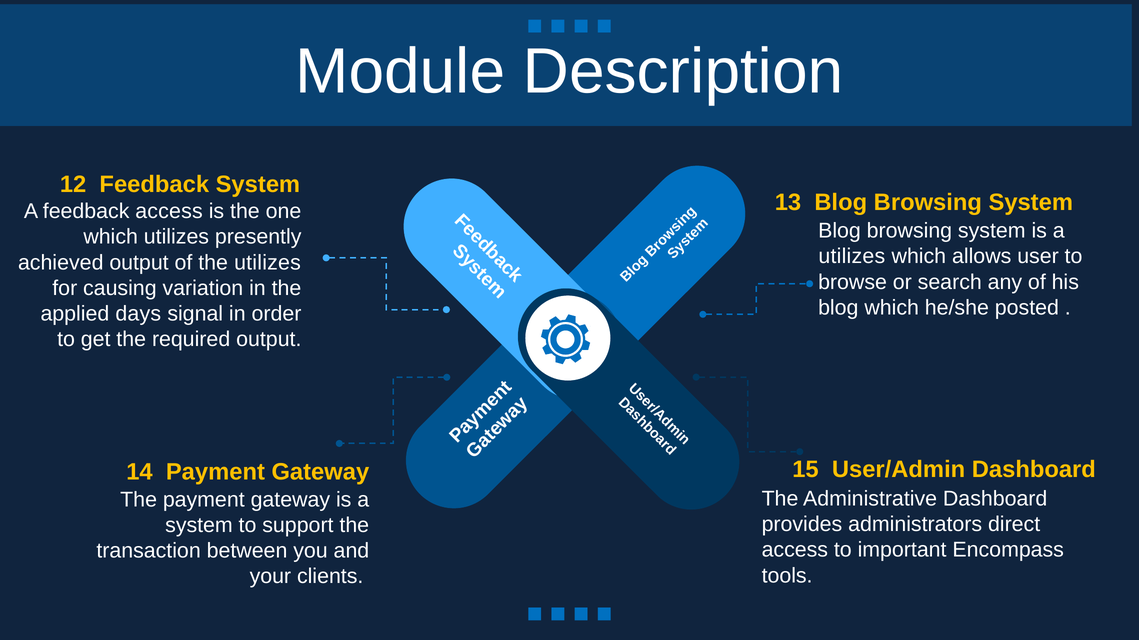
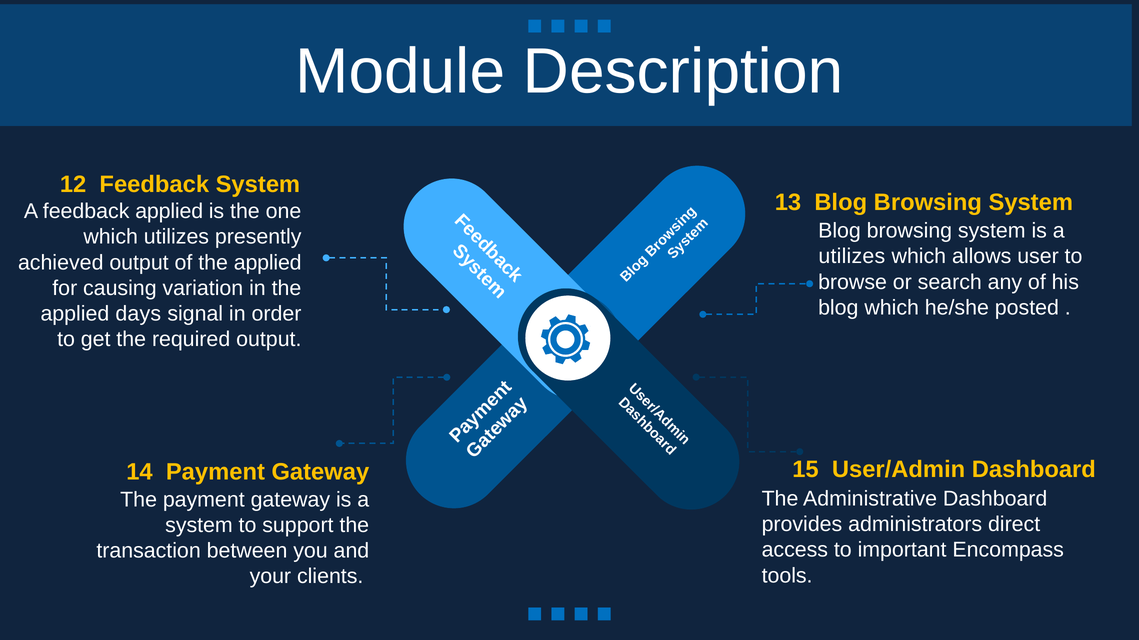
feedback access: access -> applied
of the utilizes: utilizes -> applied
